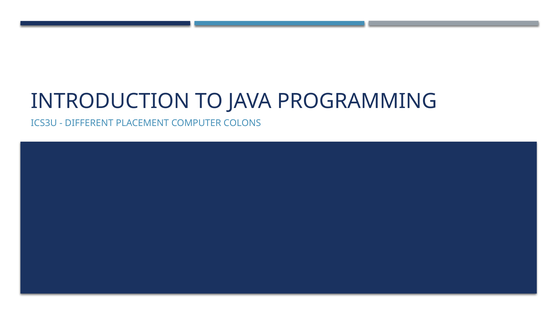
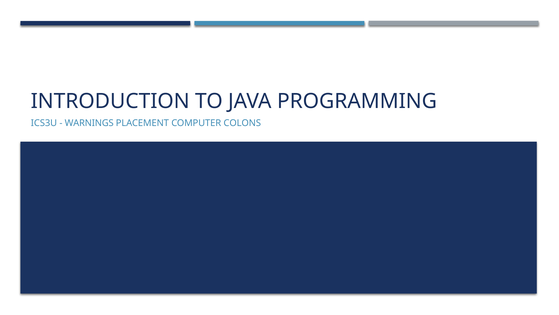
DIFFERENT: DIFFERENT -> WARNINGS
